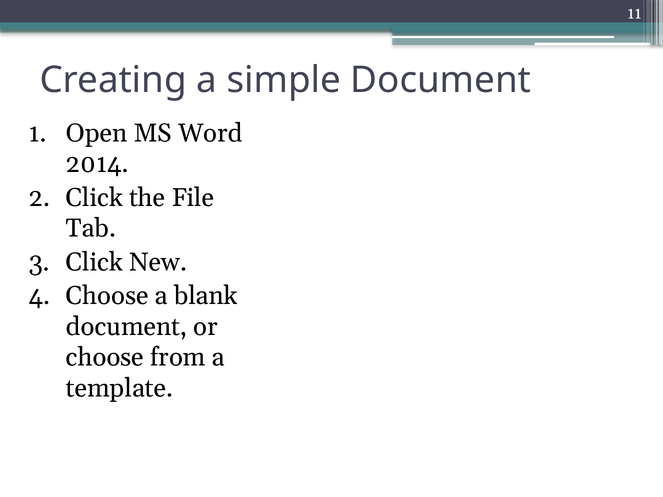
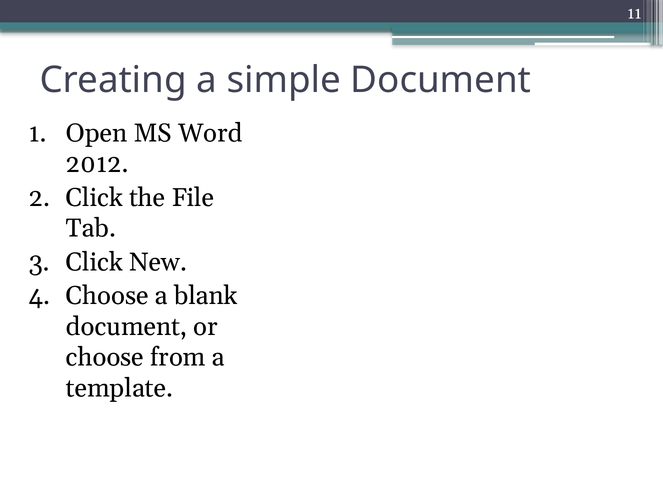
2014: 2014 -> 2012
